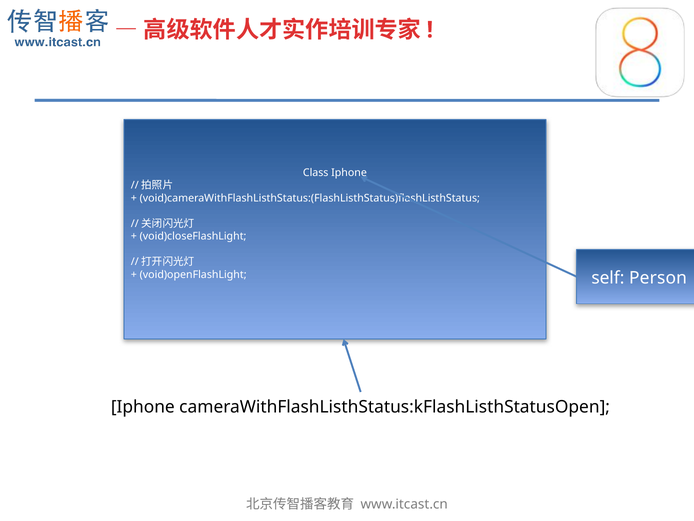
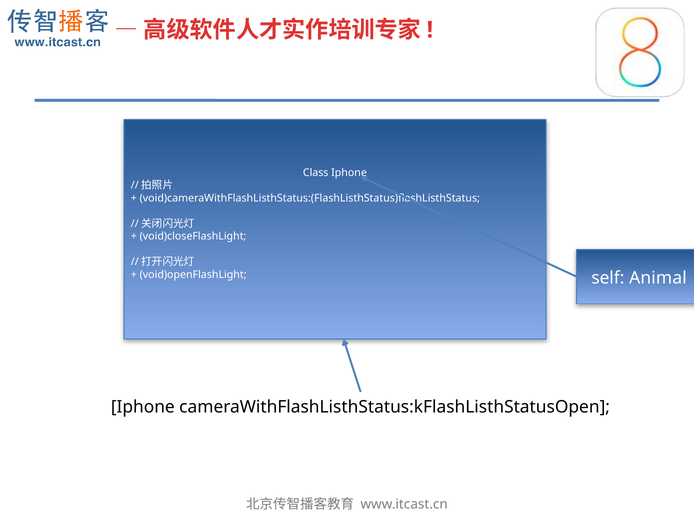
Person: Person -> Animal
